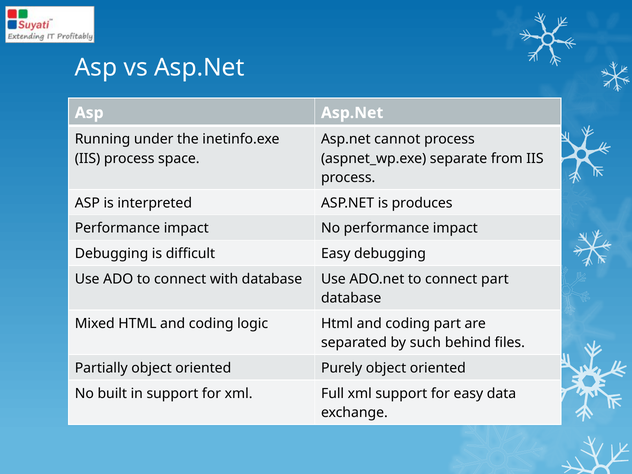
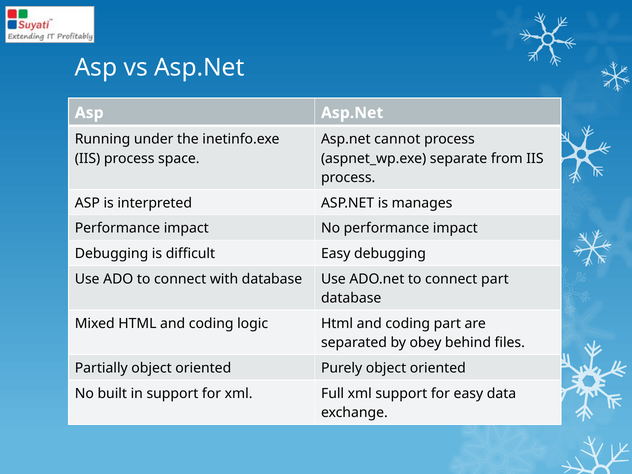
produces: produces -> manages
such: such -> obey
